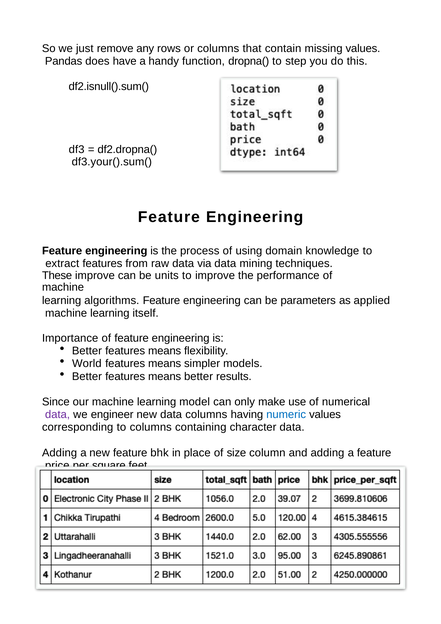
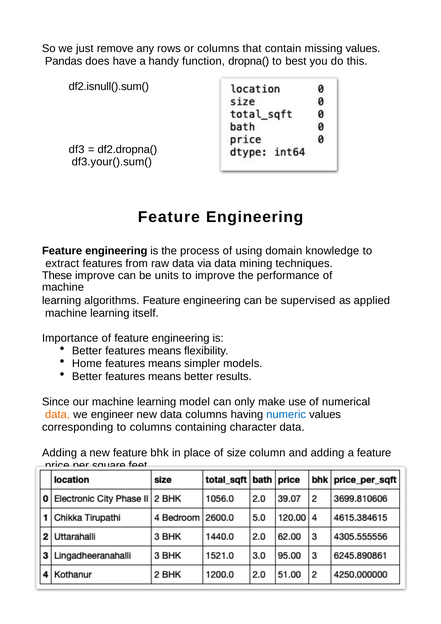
step: step -> best
parameters: parameters -> supervised
World: World -> Home
data at (58, 415) colour: purple -> orange
